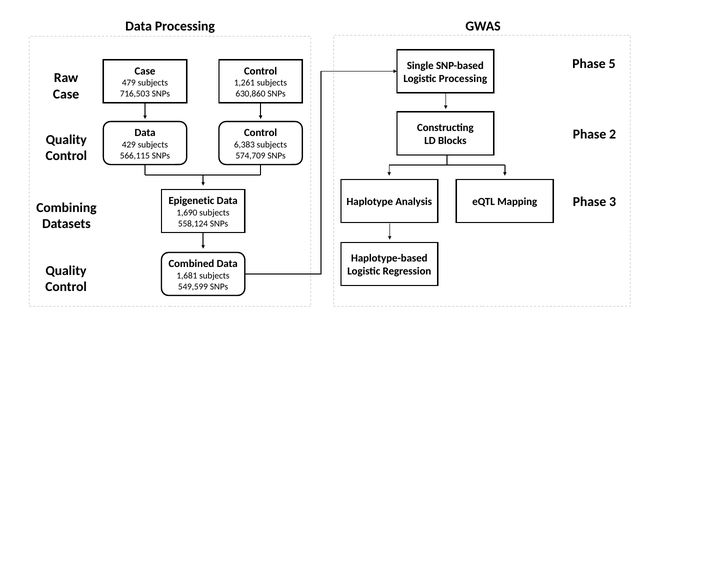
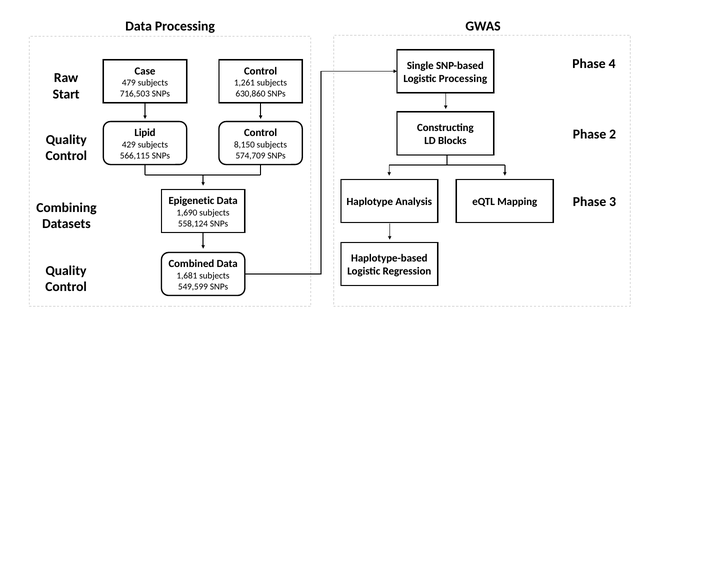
5: 5 -> 4
Case at (66, 94): Case -> Start
Data at (145, 133): Data -> Lipid
6,383: 6,383 -> 8,150
